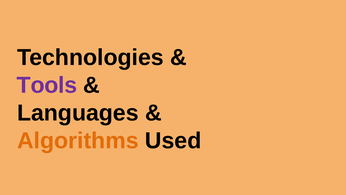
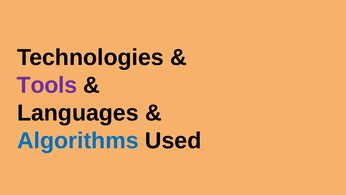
Algorithms colour: orange -> blue
